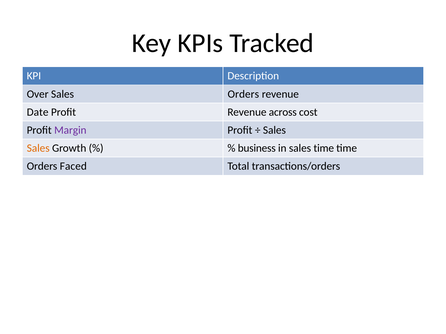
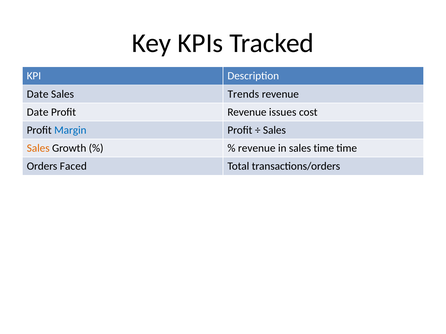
Over at (38, 94): Over -> Date
Sales Orders: Orders -> Trends
across: across -> issues
Margin colour: purple -> blue
business at (257, 148): business -> revenue
